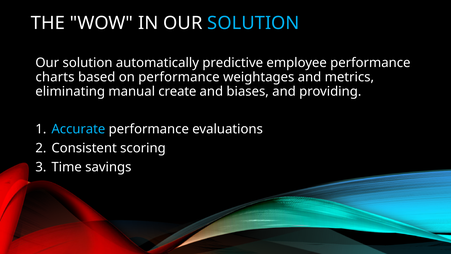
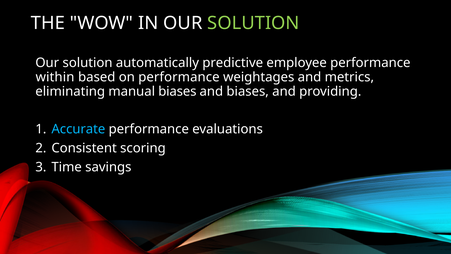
SOLUTION at (253, 23) colour: light blue -> light green
charts: charts -> within
manual create: create -> biases
